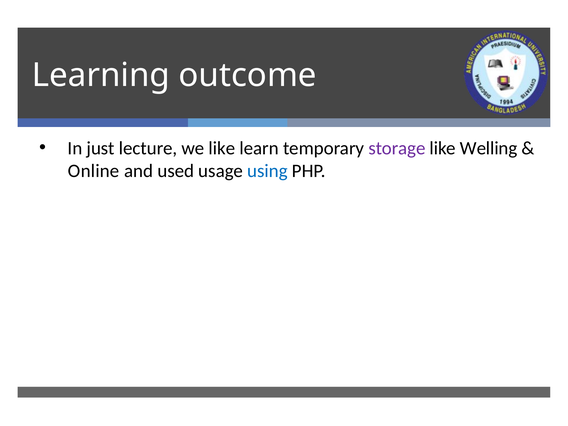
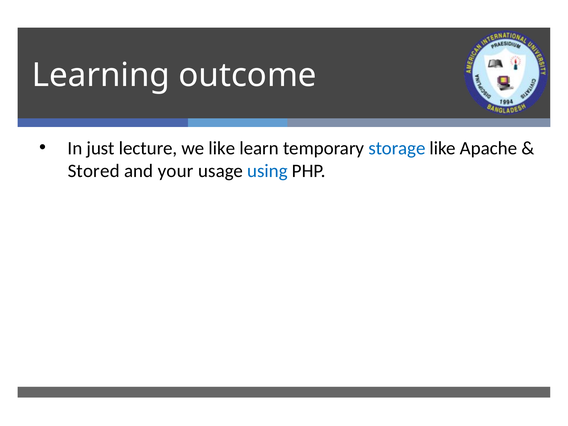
storage colour: purple -> blue
Welling: Welling -> Apache
Online: Online -> Stored
used: used -> your
